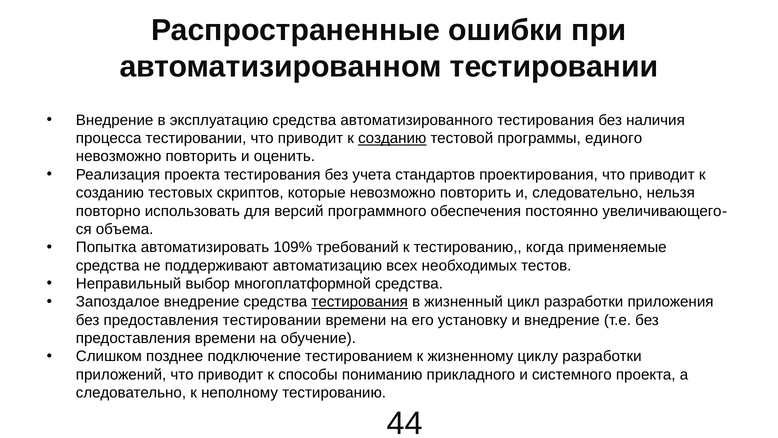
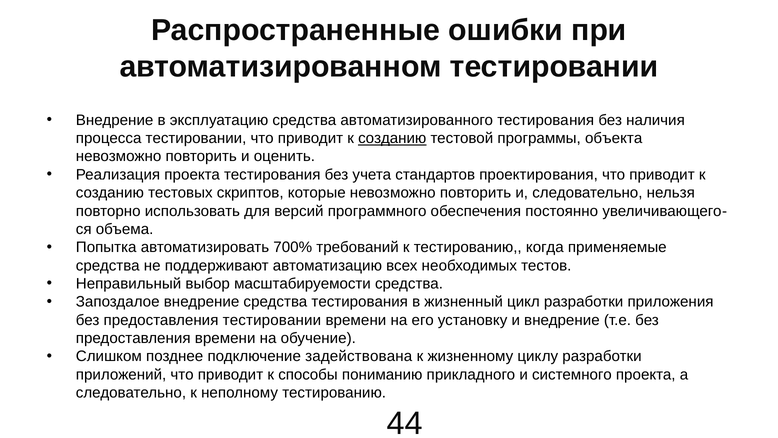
единого: единого -> объекта
109%: 109% -> 700%
многоплатформной: многоплатформной -> масштабируемости
тестирования at (360, 302) underline: present -> none
тестированием: тестированием -> задействована
